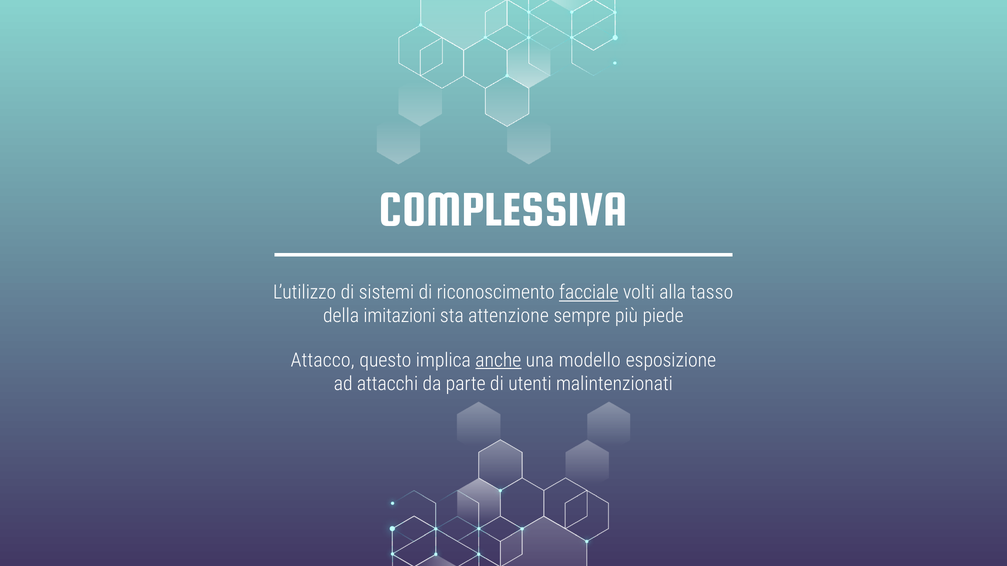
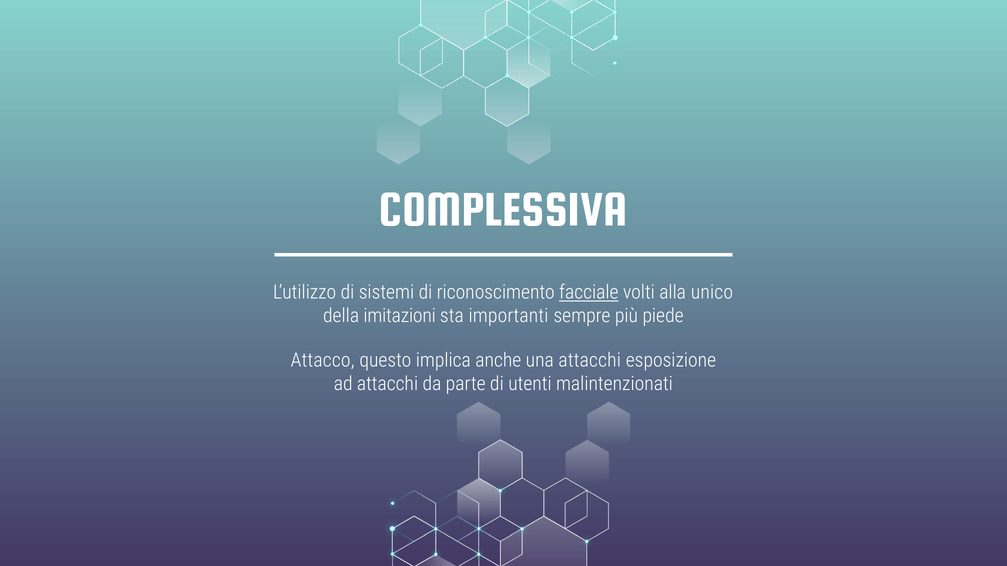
tasso: tasso -> unico
attenzione: attenzione -> importanti
anche underline: present -> none
una modello: modello -> attacchi
